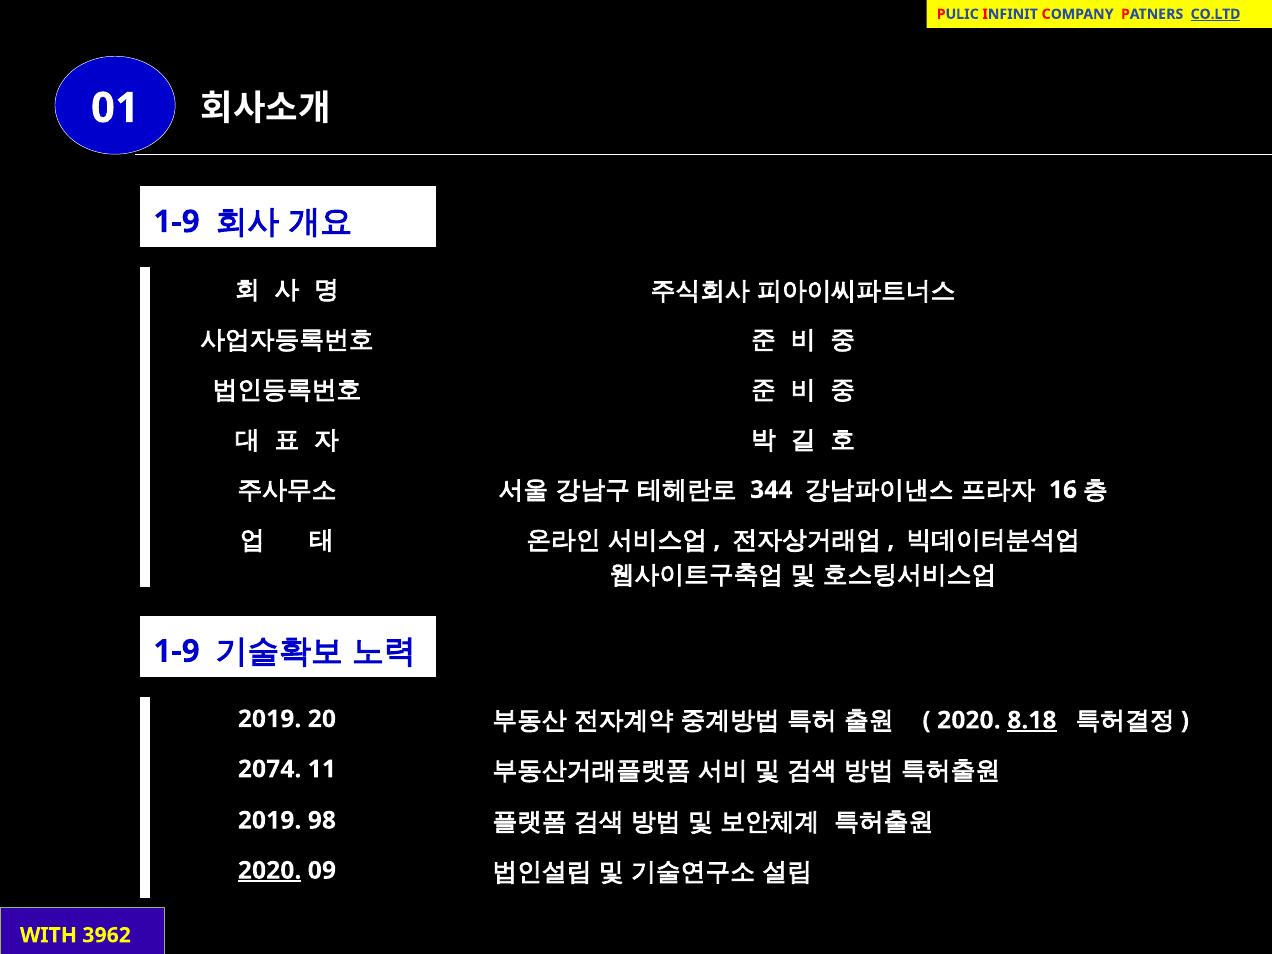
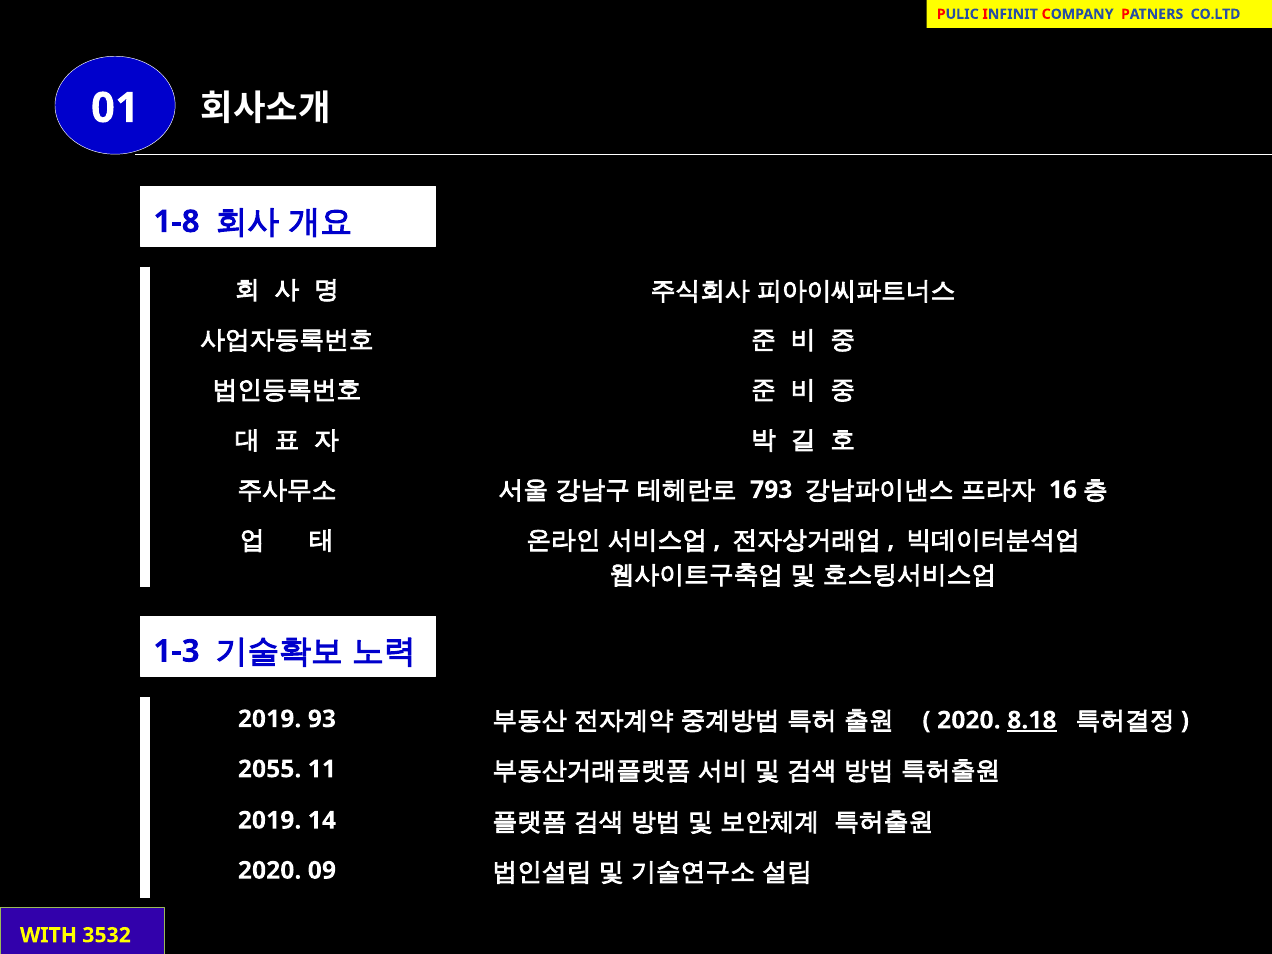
CO.LTD underline: present -> none
1-9 at (177, 222): 1-9 -> 1-8
344: 344 -> 793
1-9 at (177, 651): 1-9 -> 1-3
20: 20 -> 93
2074: 2074 -> 2055
98: 98 -> 14
2020 at (270, 871) underline: present -> none
3962: 3962 -> 3532
